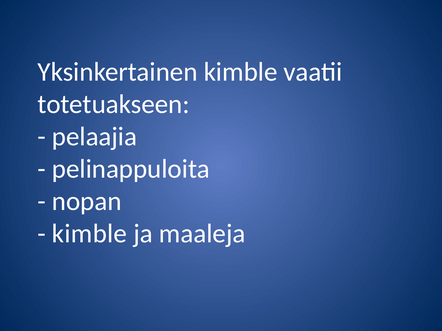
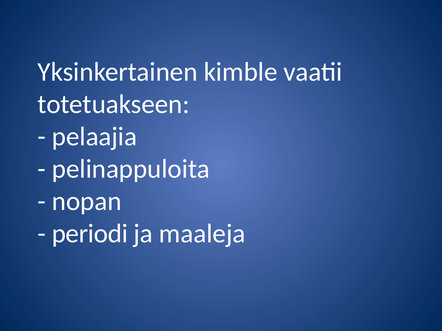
kimble at (90, 234): kimble -> periodi
